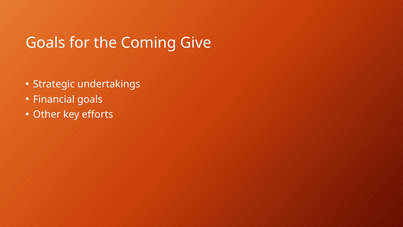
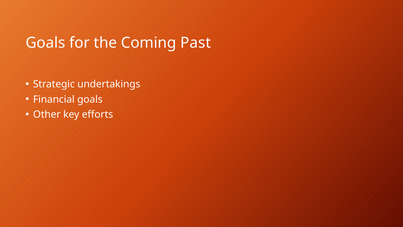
Give: Give -> Past
